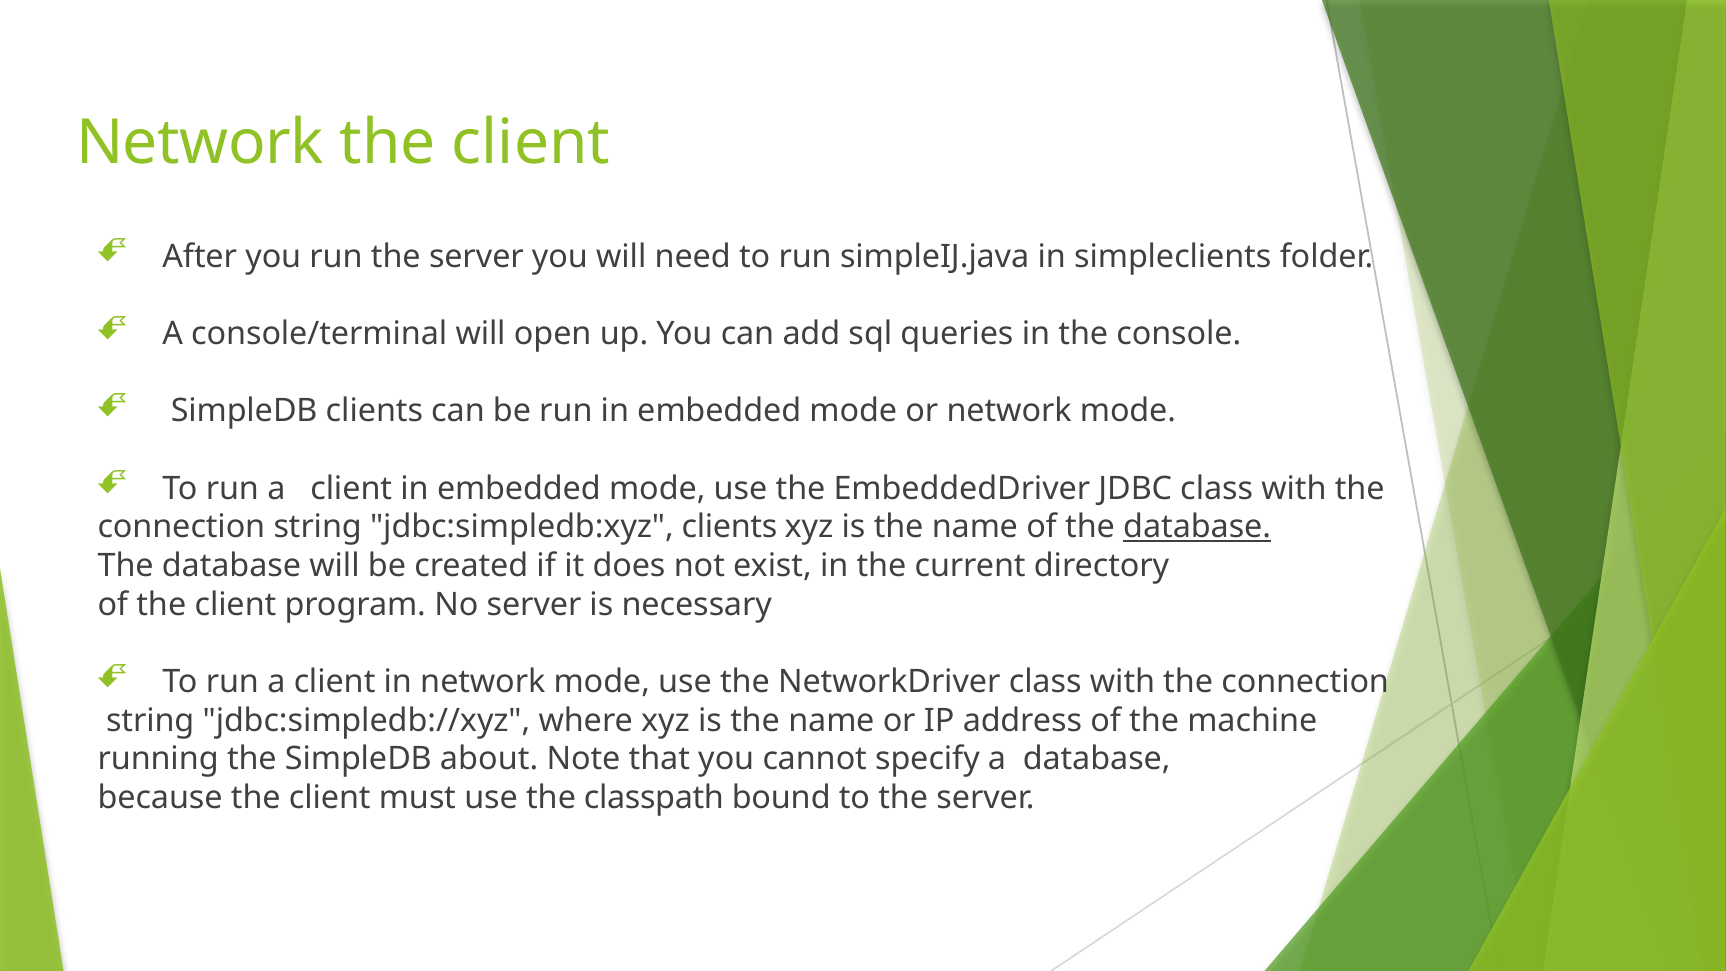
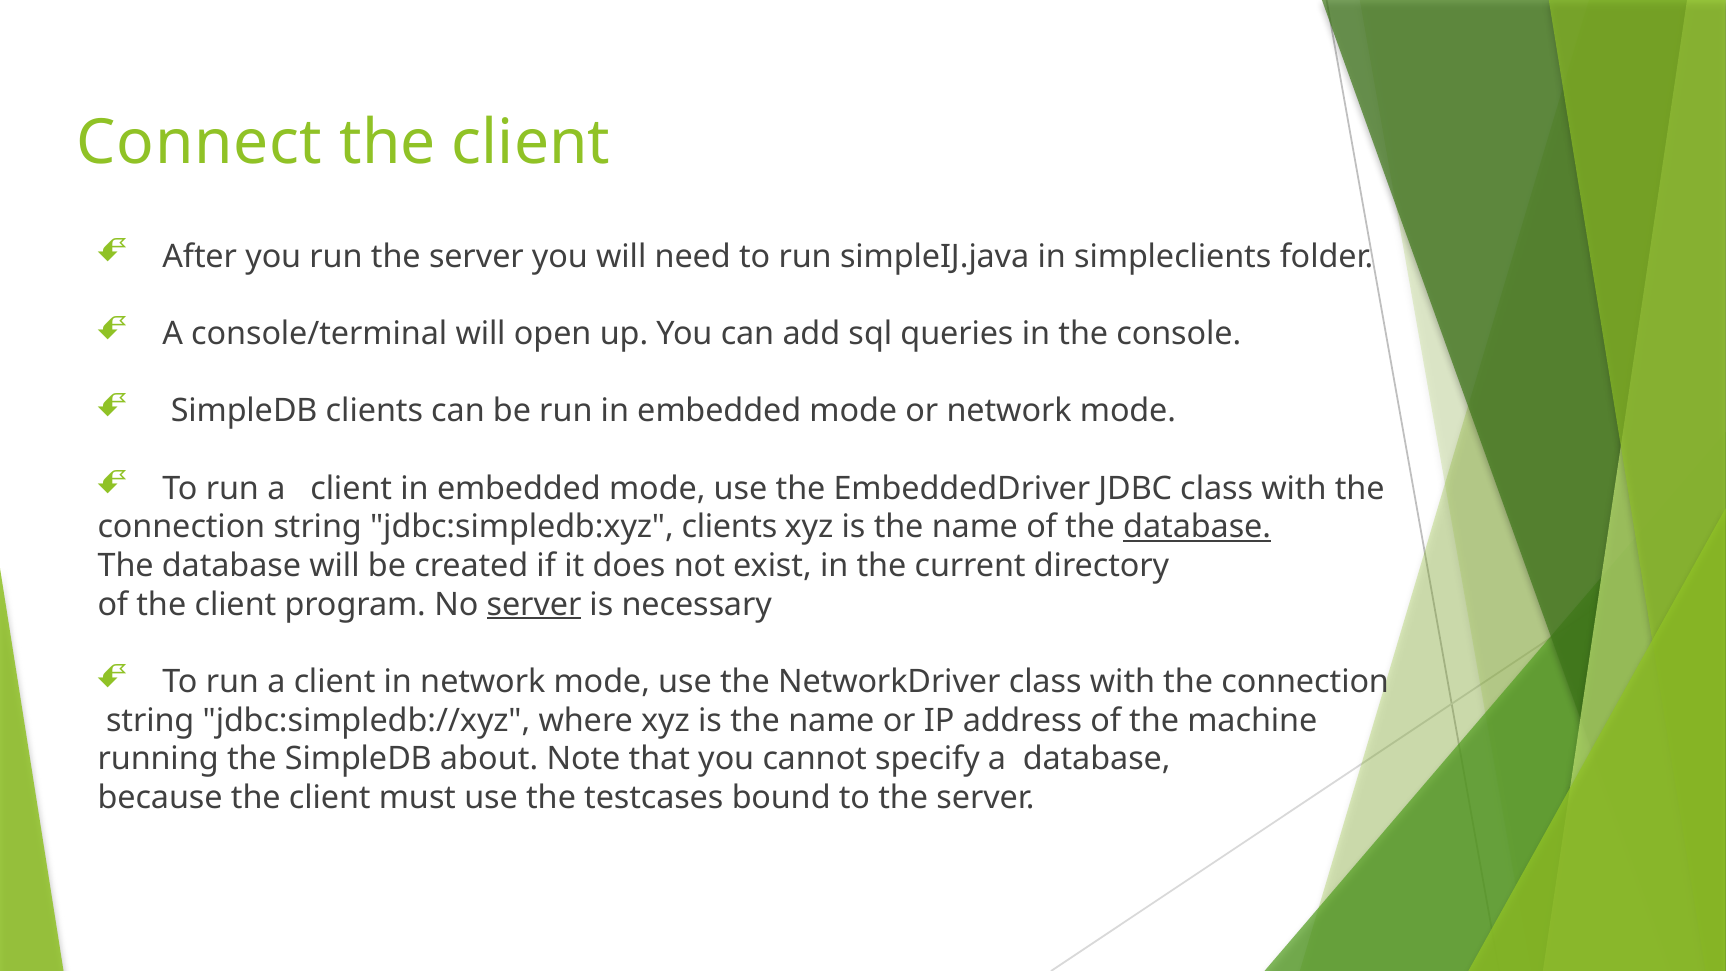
Network at (200, 143): Network -> Connect
server at (534, 604) underline: none -> present
classpath: classpath -> testcases
